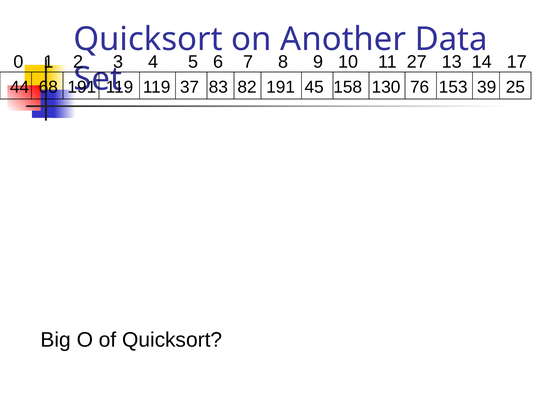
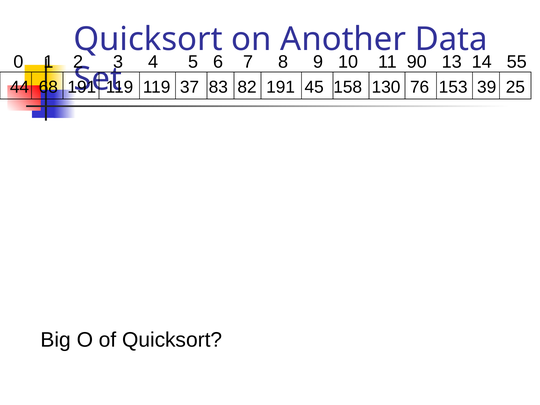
27: 27 -> 90
17: 17 -> 55
